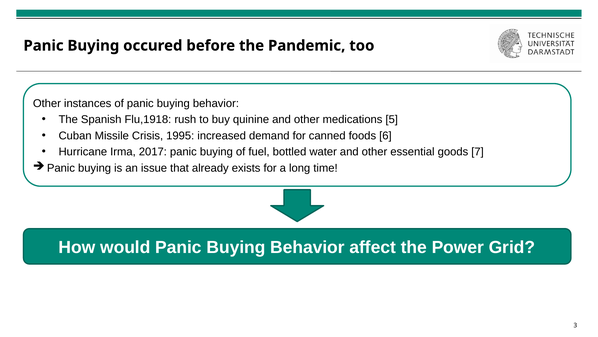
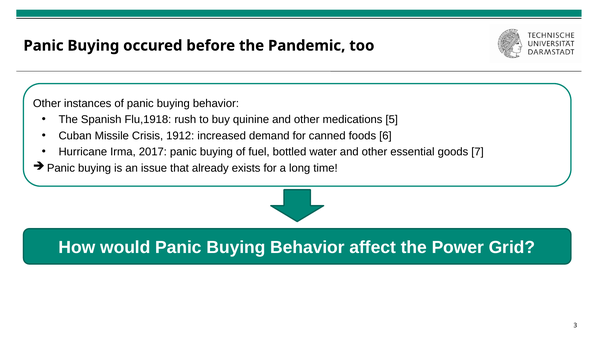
1995: 1995 -> 1912
